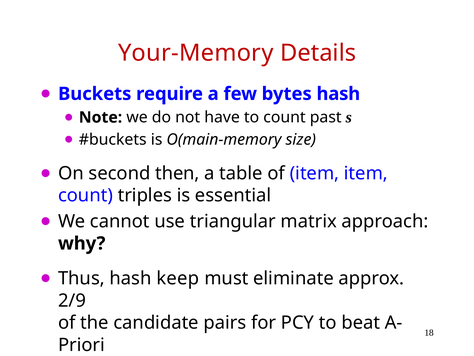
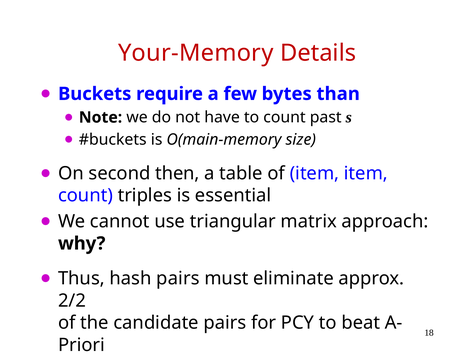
bytes hash: hash -> than
hash keep: keep -> pairs
2/9: 2/9 -> 2/2
